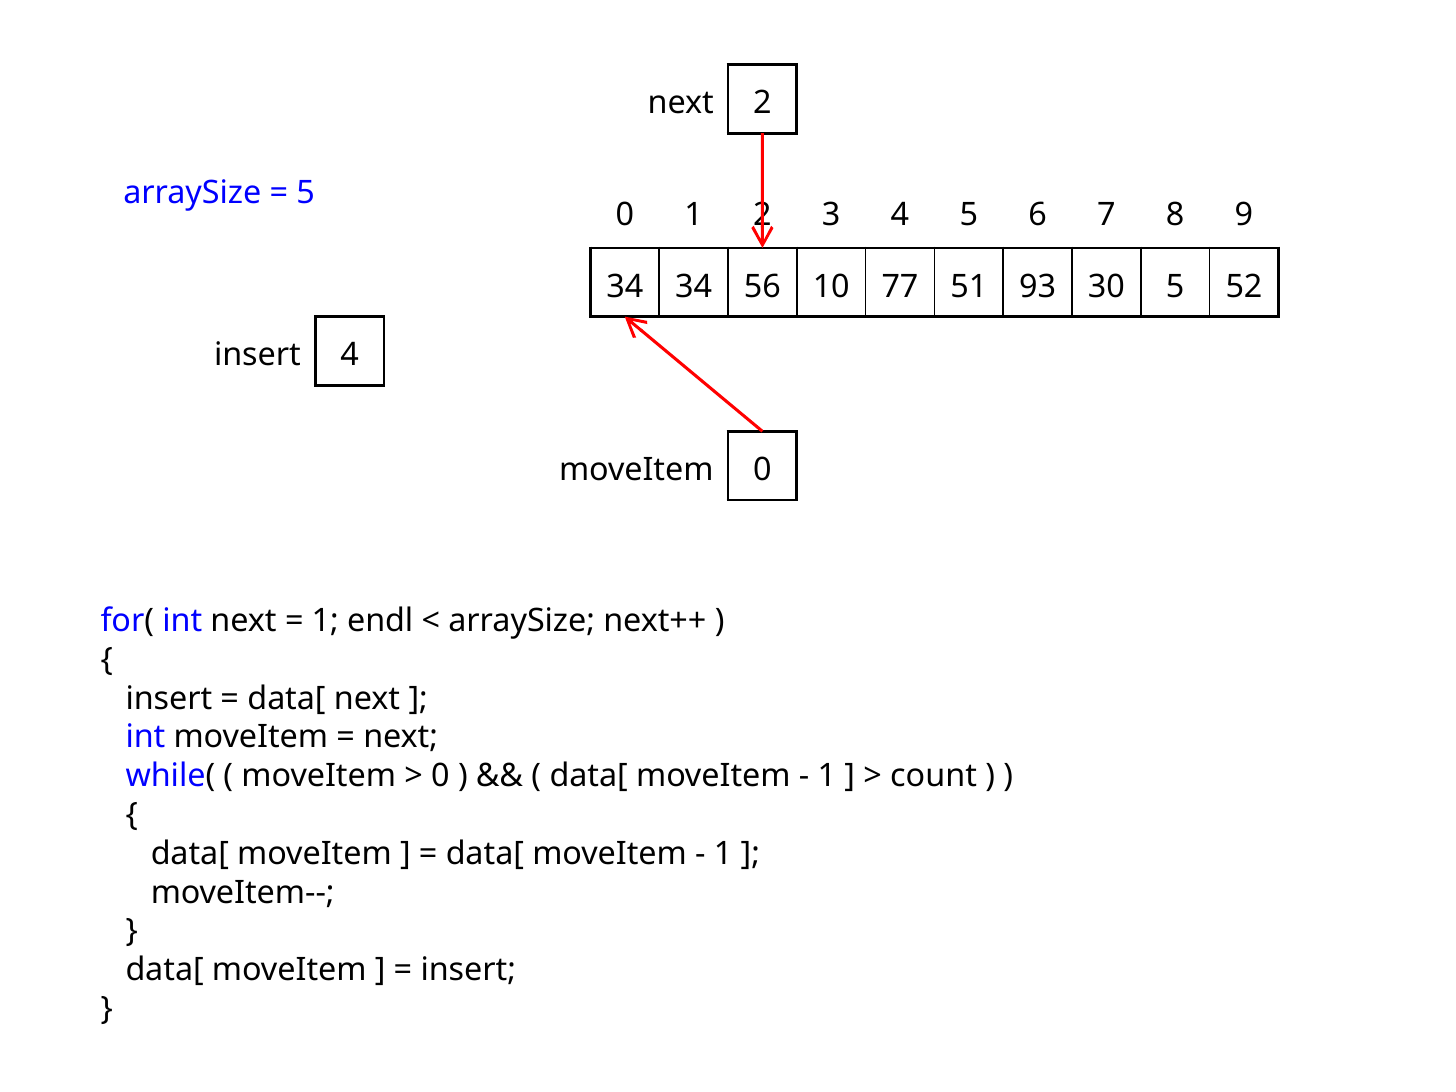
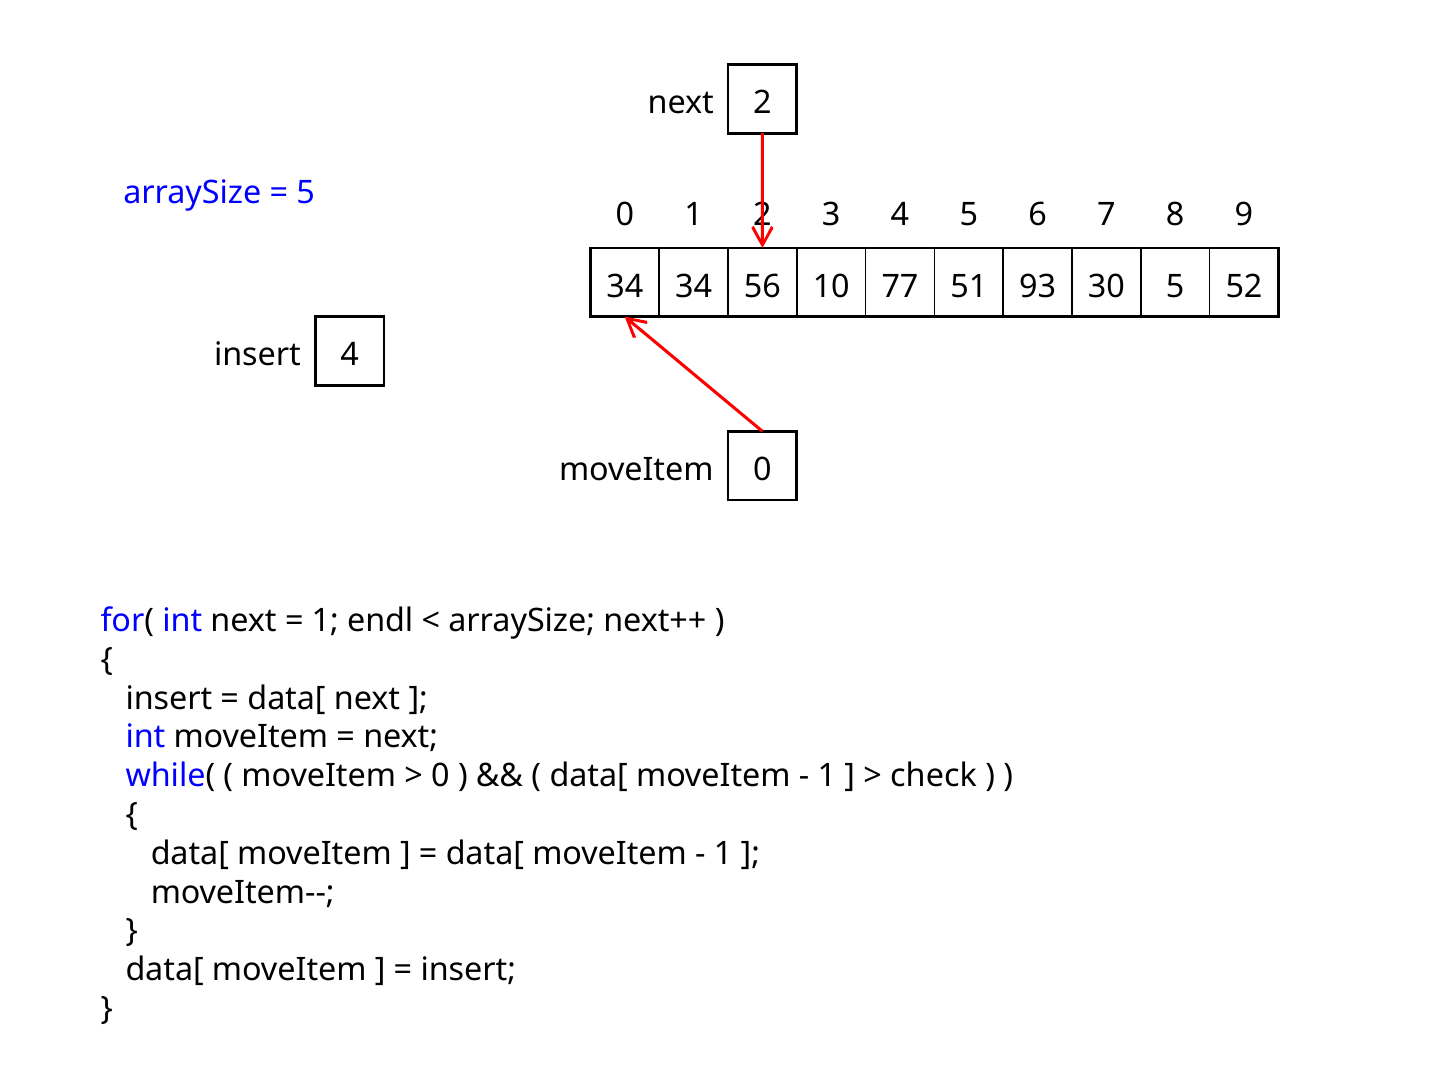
count: count -> check
